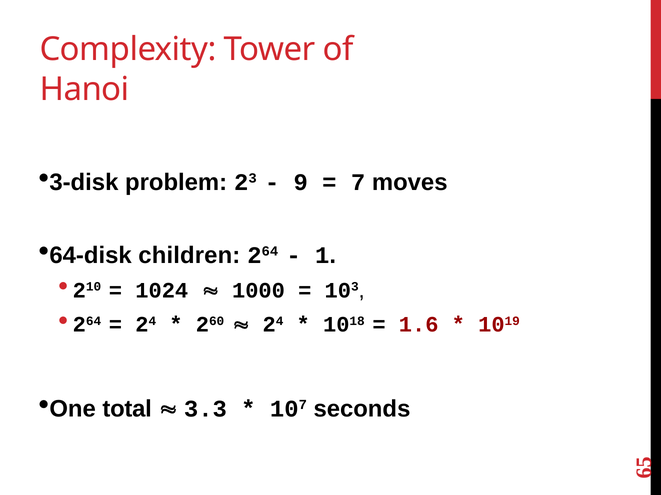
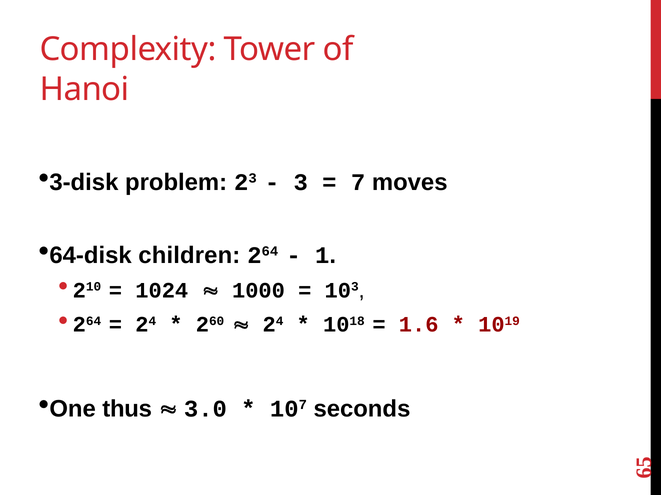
9: 9 -> 3
total: total -> thus
3.3: 3.3 -> 3.0
